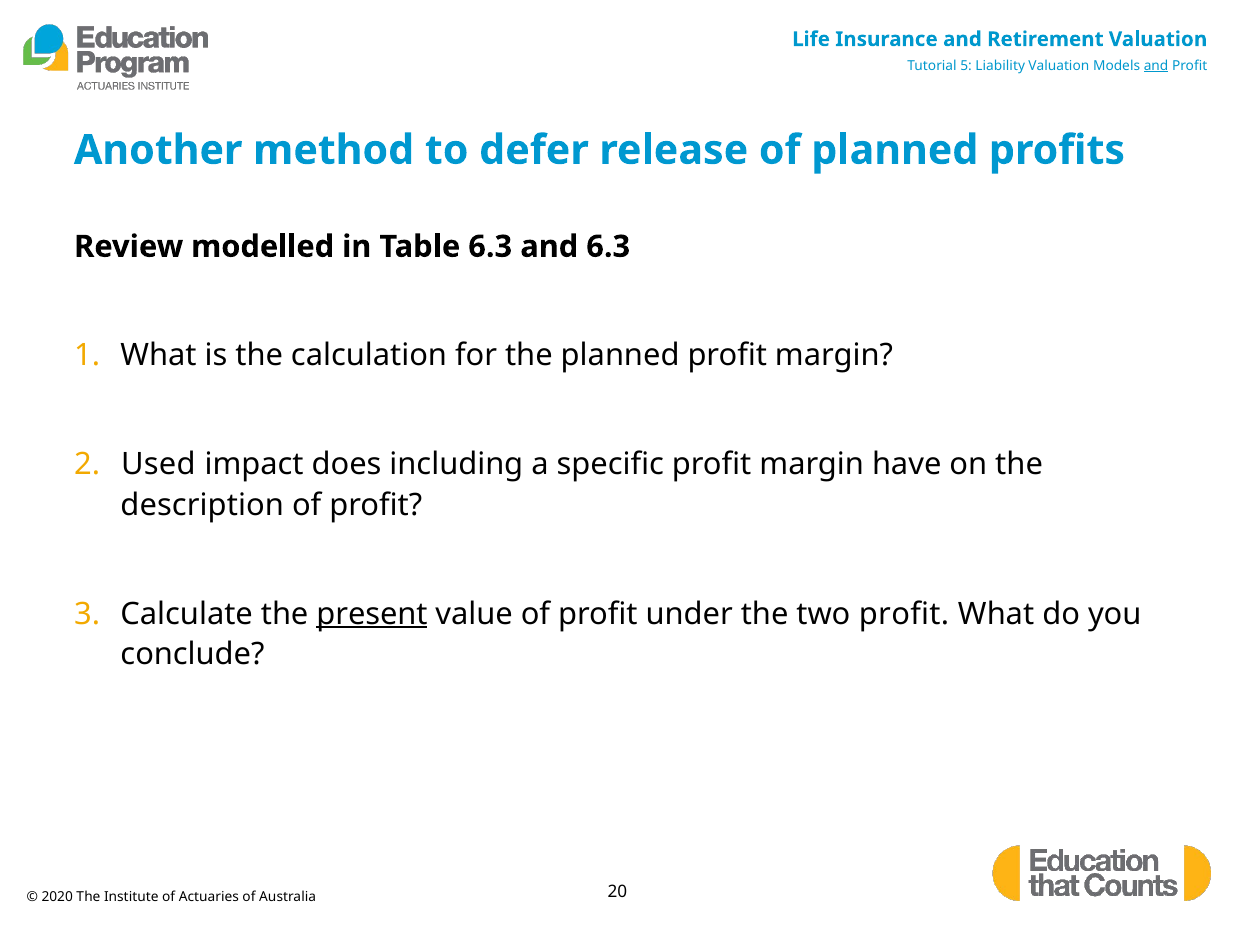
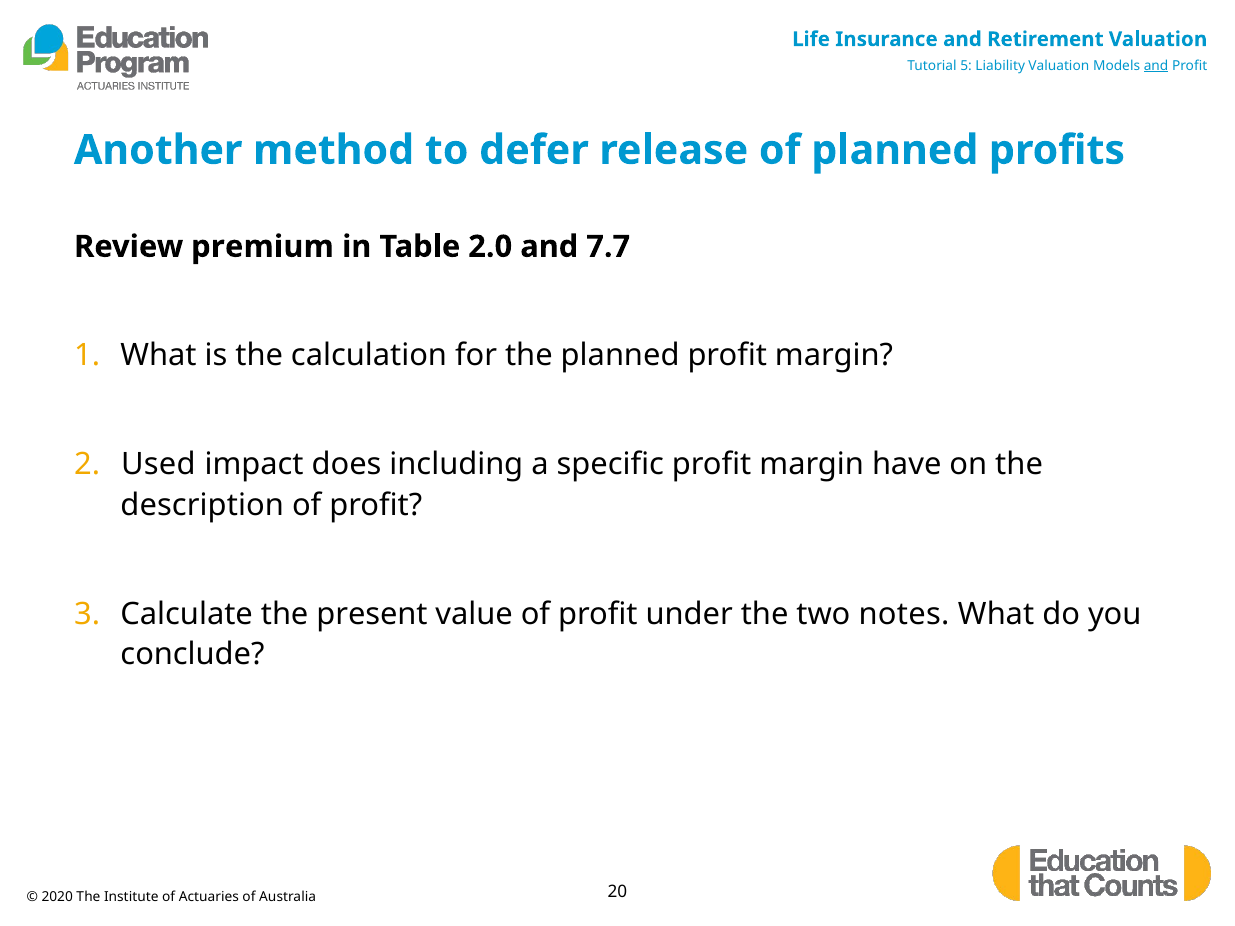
modelled: modelled -> premium
Table 6.3: 6.3 -> 2.0
and 6.3: 6.3 -> 7.7
present underline: present -> none
two profit: profit -> notes
